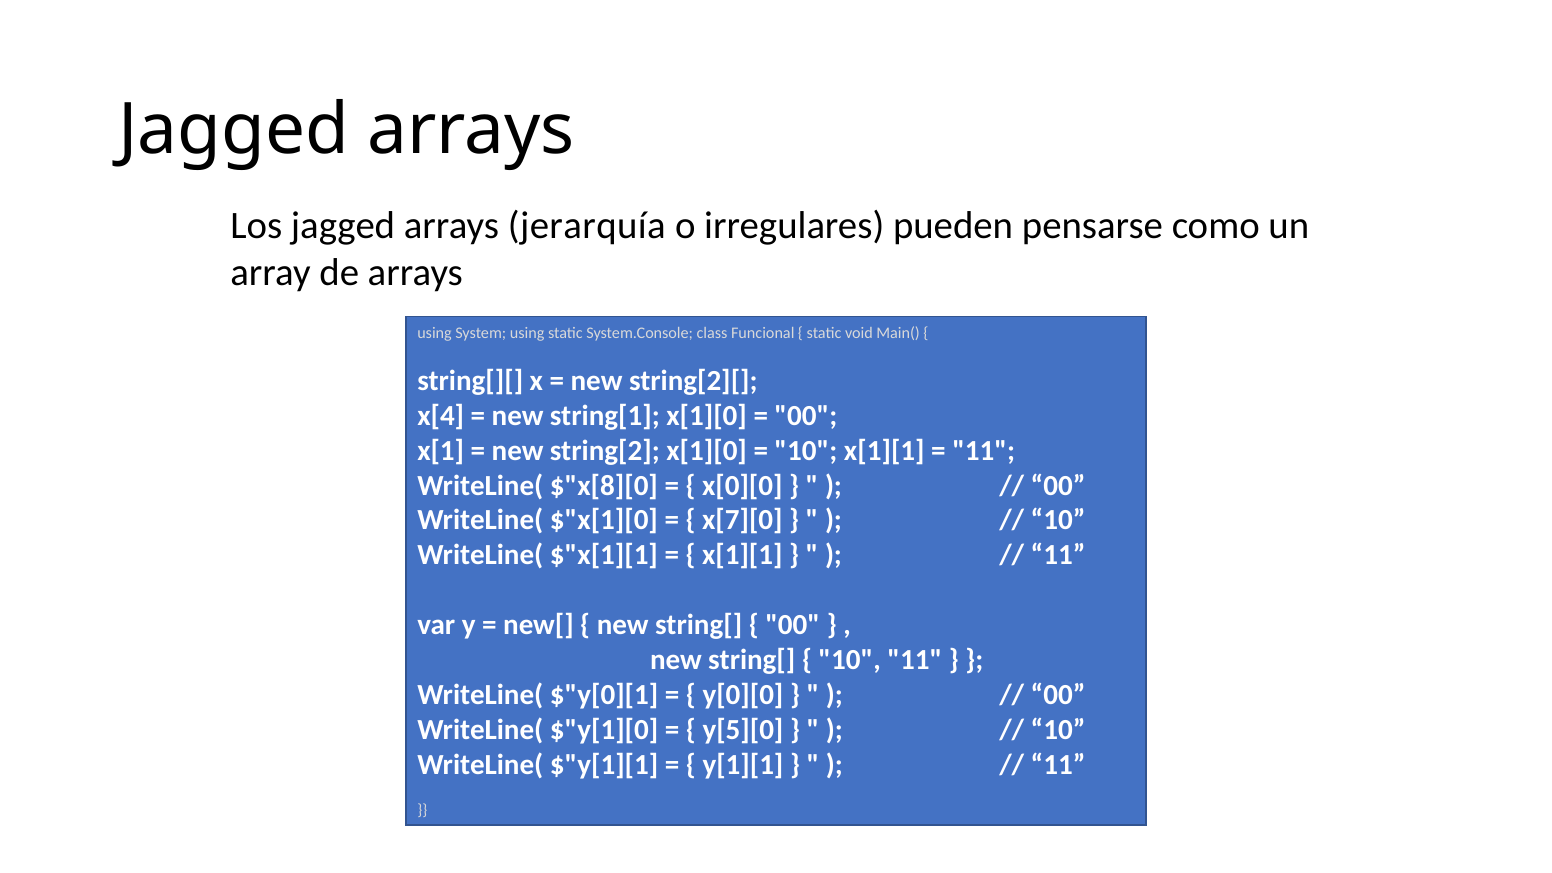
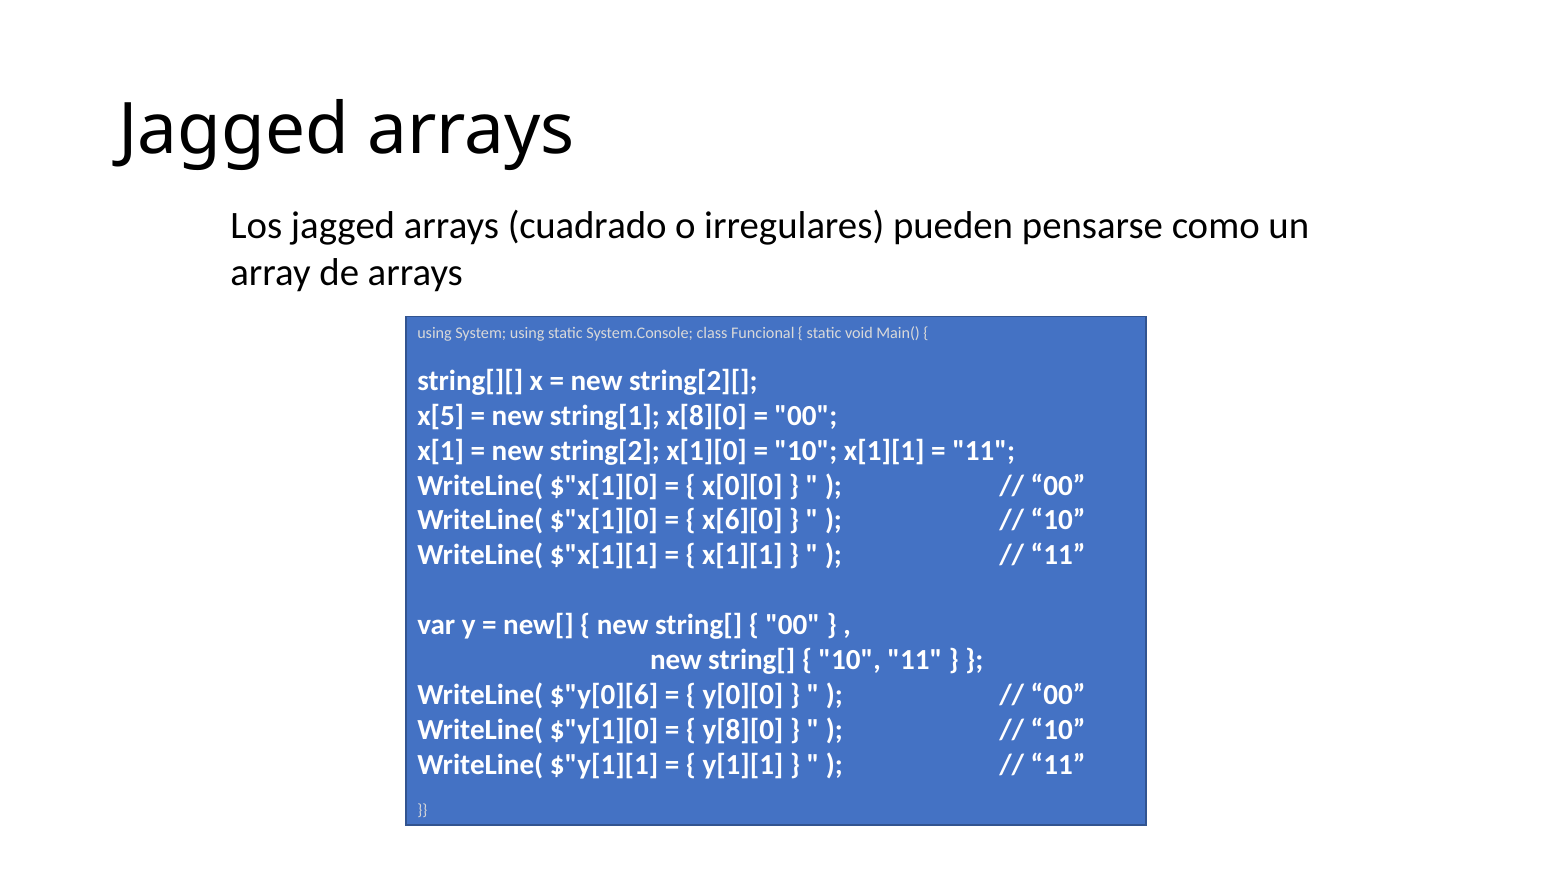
jerarquía: jerarquía -> cuadrado
x[4: x[4 -> x[5
string[1 x[1][0: x[1][0 -> x[8][0
$"x[8][0 at (604, 485): $"x[8][0 -> $"x[1][0
x[7][0: x[7][0 -> x[6][0
$"y[0][1: $"y[0][1 -> $"y[0][6
y[5][0: y[5][0 -> y[8][0
